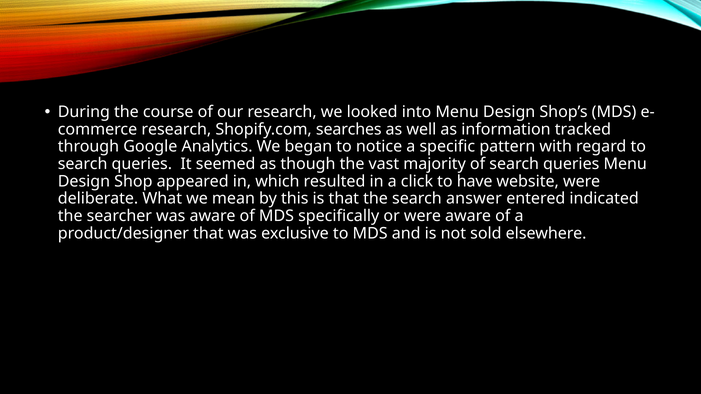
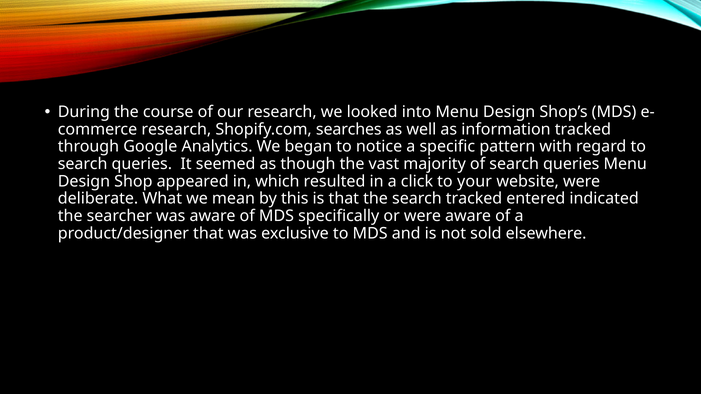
have: have -> your
search answer: answer -> tracked
